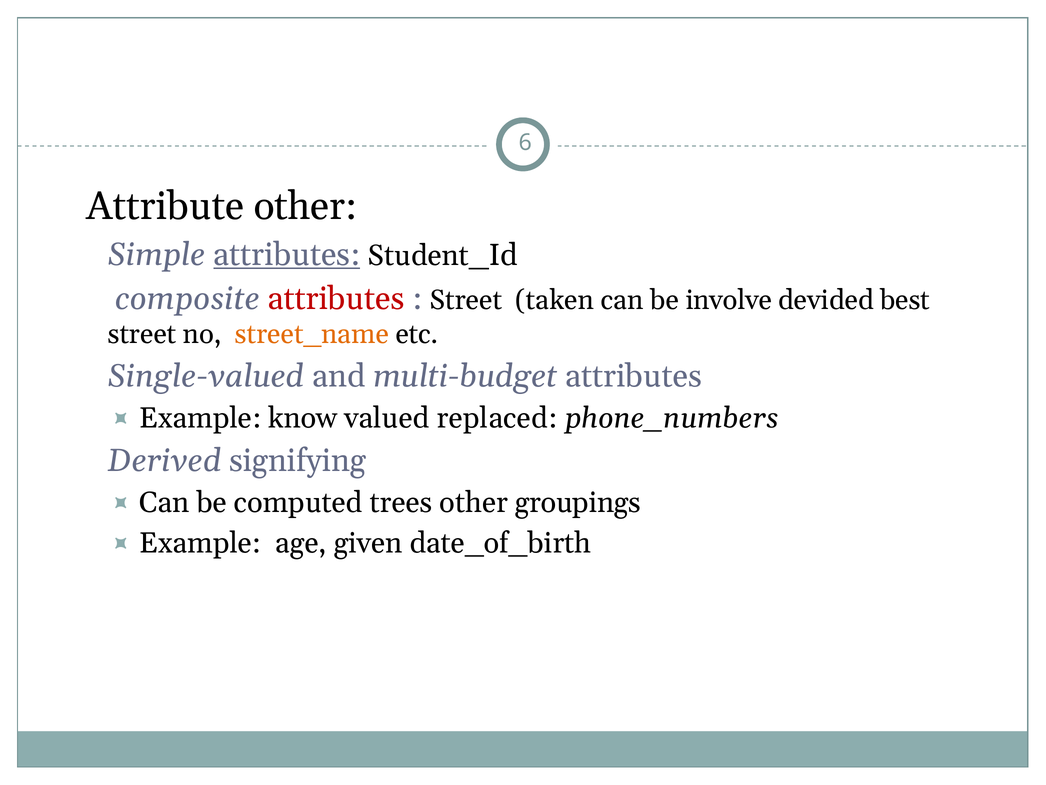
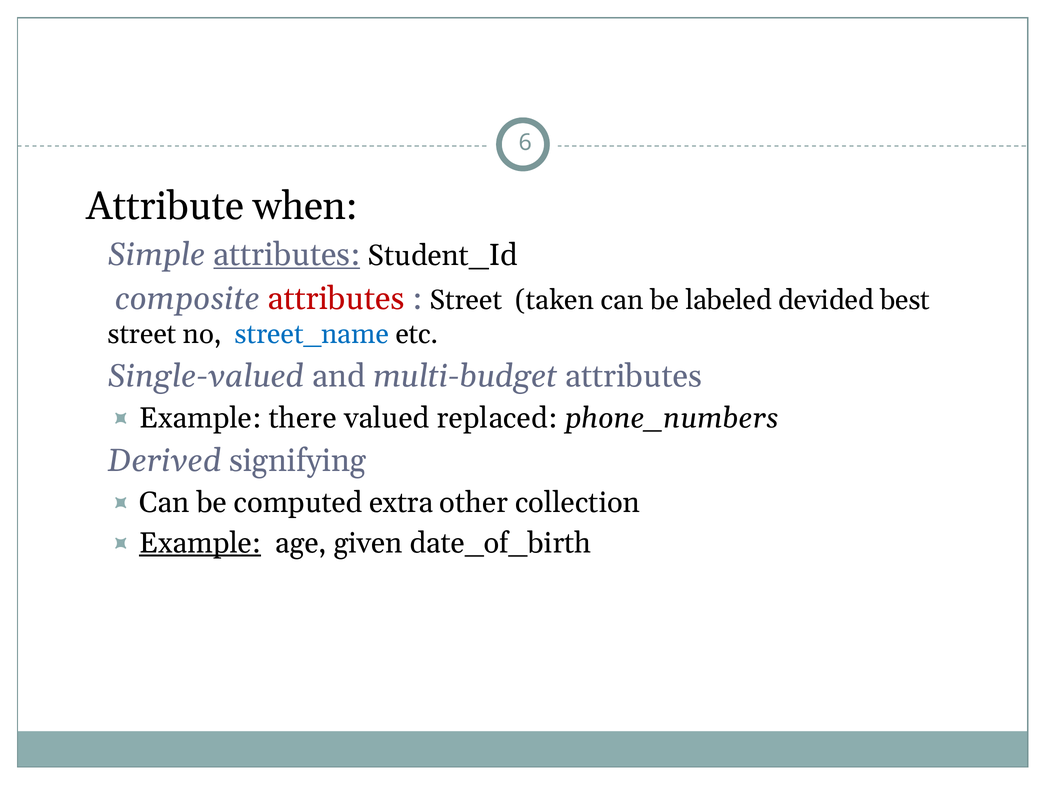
other at (305, 206): other -> when
involve: involve -> labeled
street_name colour: orange -> blue
know: know -> there
trees: trees -> extra
groupings: groupings -> collection
Example at (200, 543) underline: none -> present
